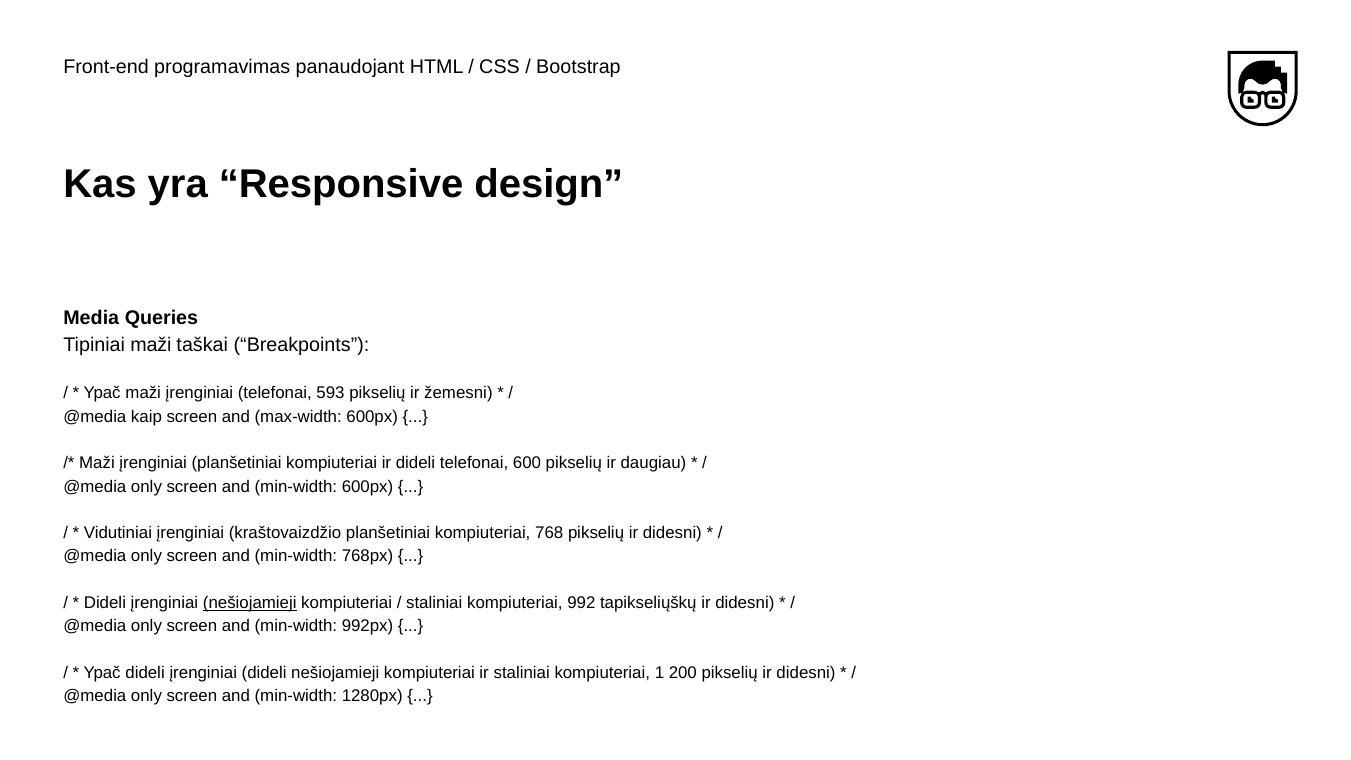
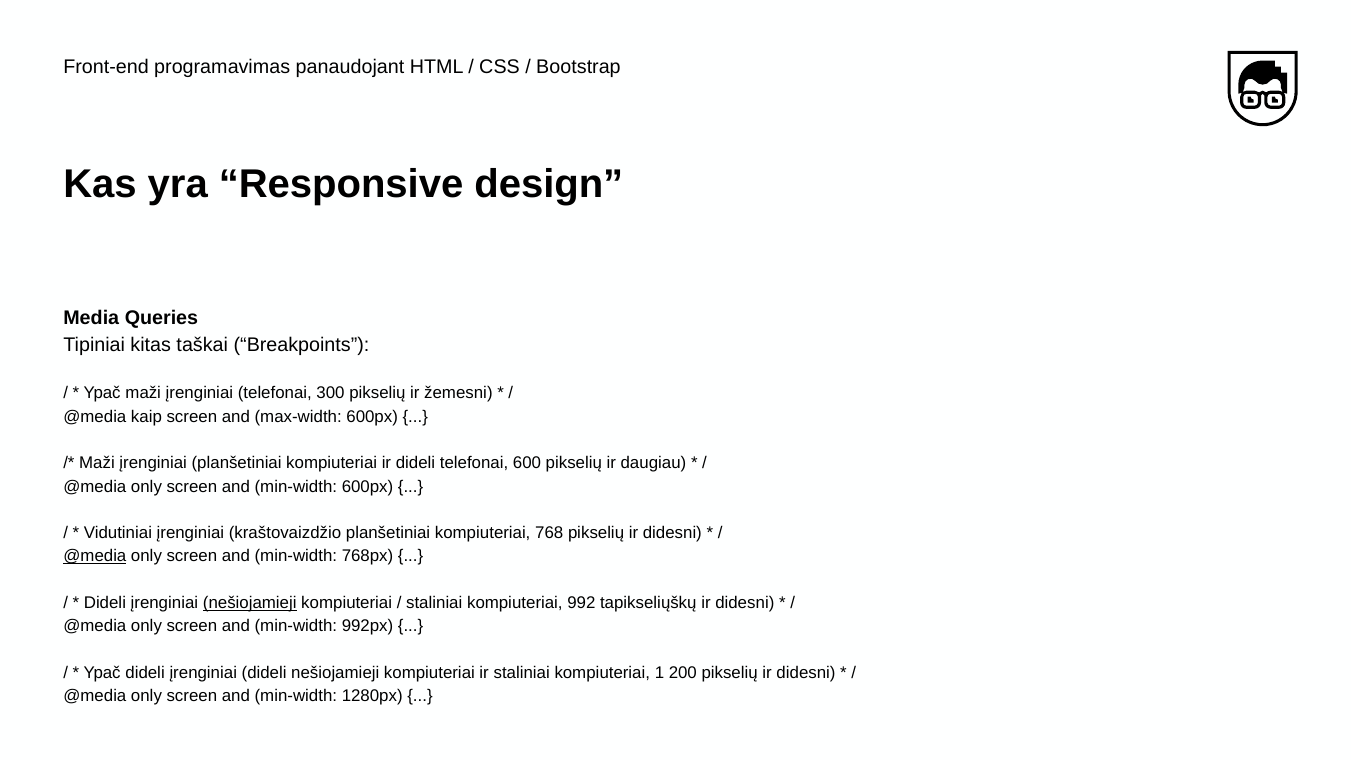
Tipiniai maži: maži -> kitas
593: 593 -> 300
@media at (95, 556) underline: none -> present
